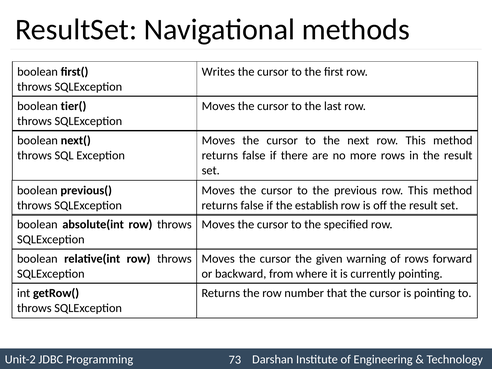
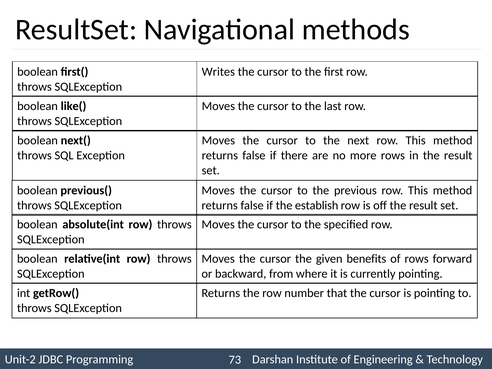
tier(: tier( -> like(
warning: warning -> benefits
